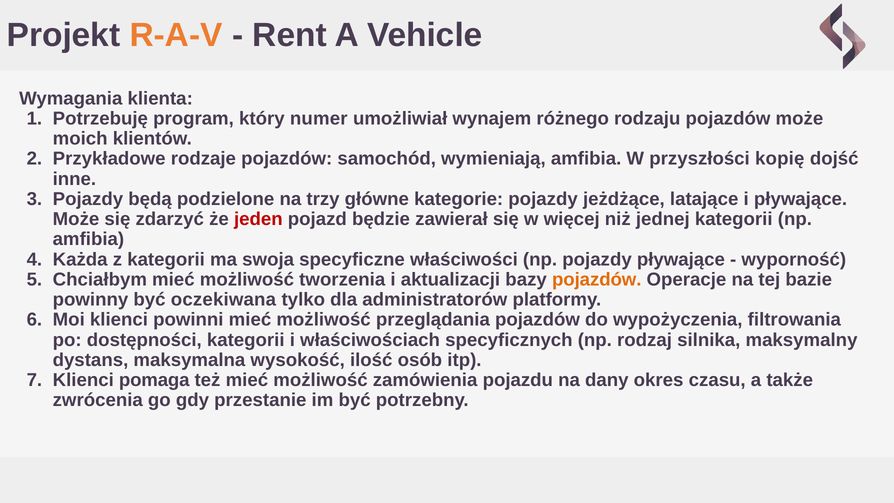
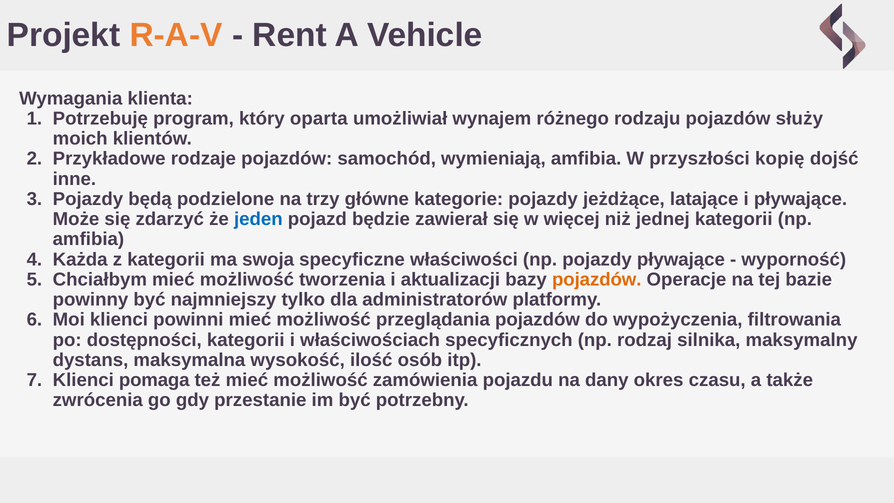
numer: numer -> oparta
pojazdów może: może -> służy
jeden colour: red -> blue
oczekiwana: oczekiwana -> najmniejszy
